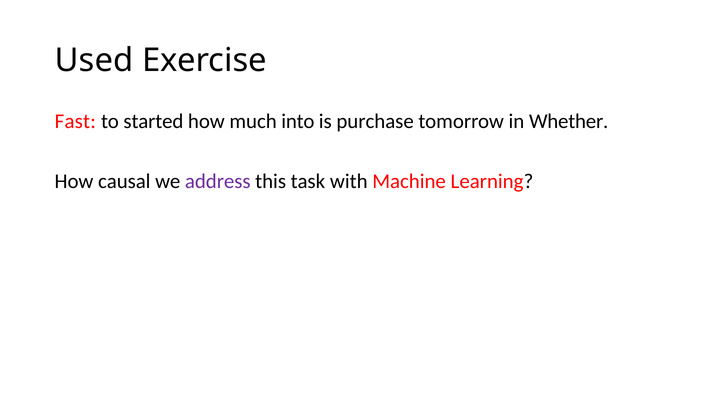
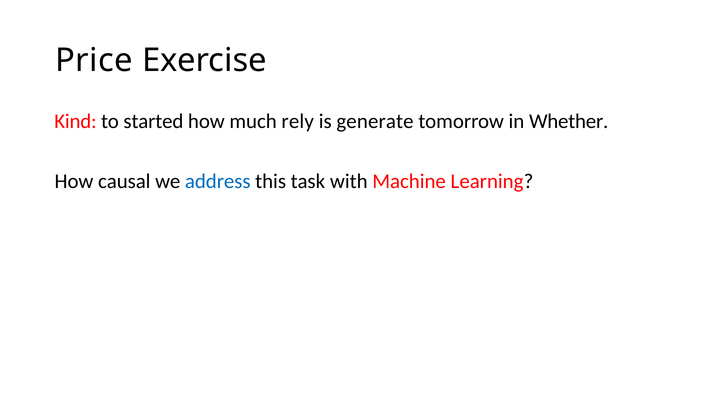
Used: Used -> Price
Fast: Fast -> Kind
into: into -> rely
purchase: purchase -> generate
address colour: purple -> blue
